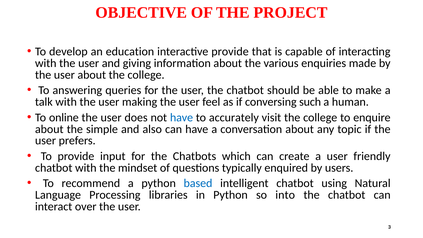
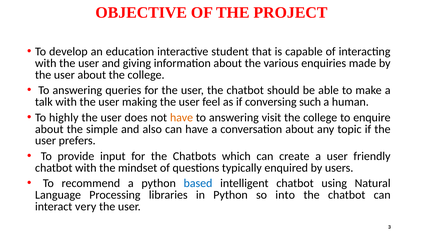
interactive provide: provide -> student
online: online -> highly
have at (182, 117) colour: blue -> orange
accurately at (234, 117): accurately -> answering
over: over -> very
